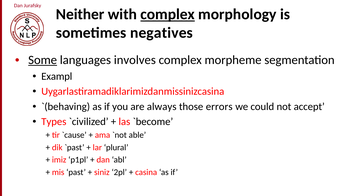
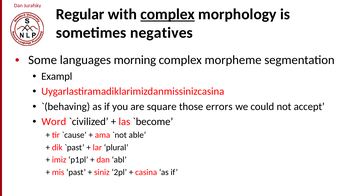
Neither: Neither -> Regular
Some underline: present -> none
involves: involves -> morning
always: always -> square
Types: Types -> Word
